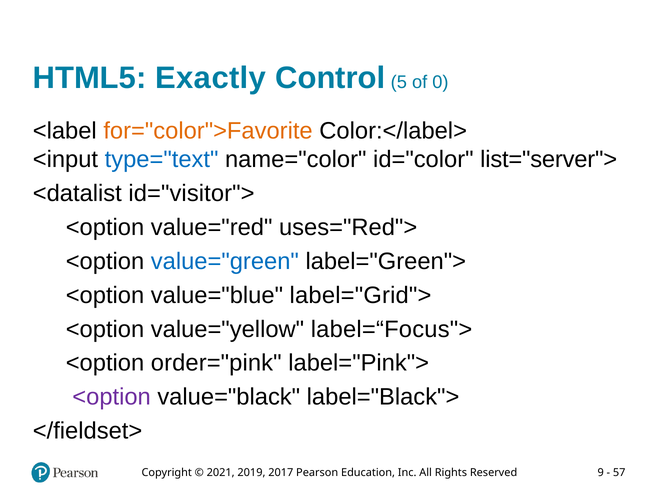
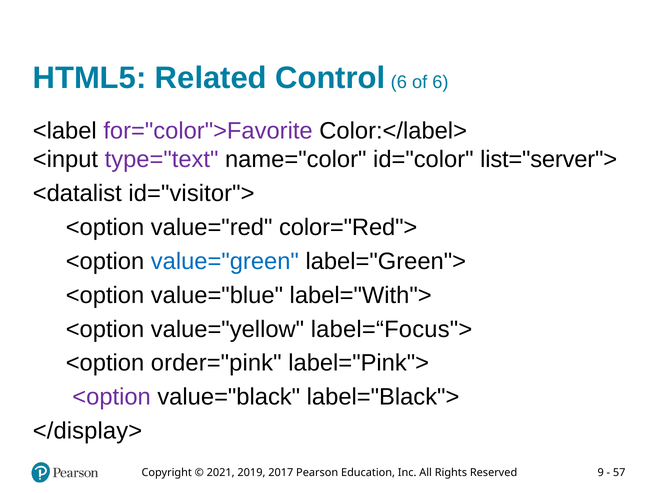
Exactly: Exactly -> Related
Control 5: 5 -> 6
of 0: 0 -> 6
for="color">Favorite colour: orange -> purple
type="text colour: blue -> purple
uses="Red">: uses="Red"> -> color="Red">
label="Grid">: label="Grid"> -> label="With">
</fieldset>: </fieldset> -> </display>
